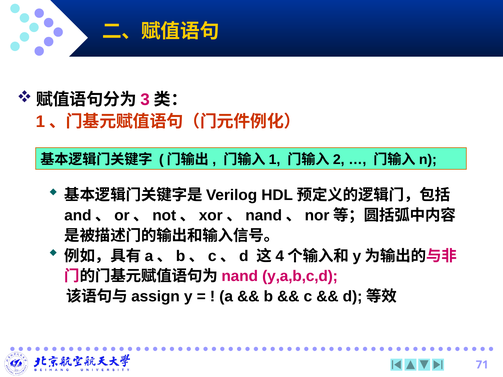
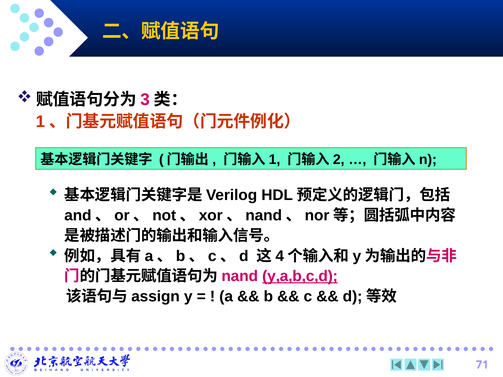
y,a,b,c,d underline: none -> present
